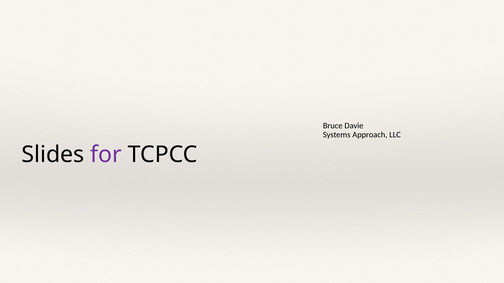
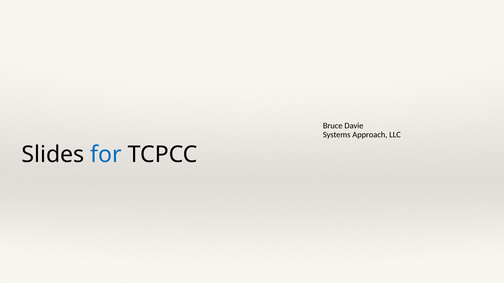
for colour: purple -> blue
